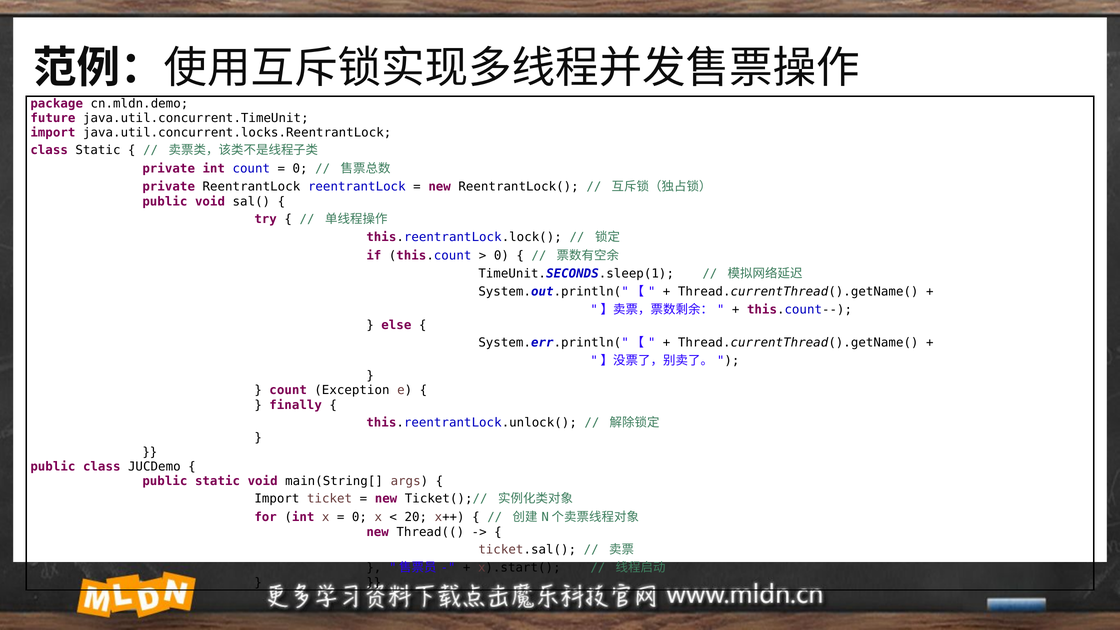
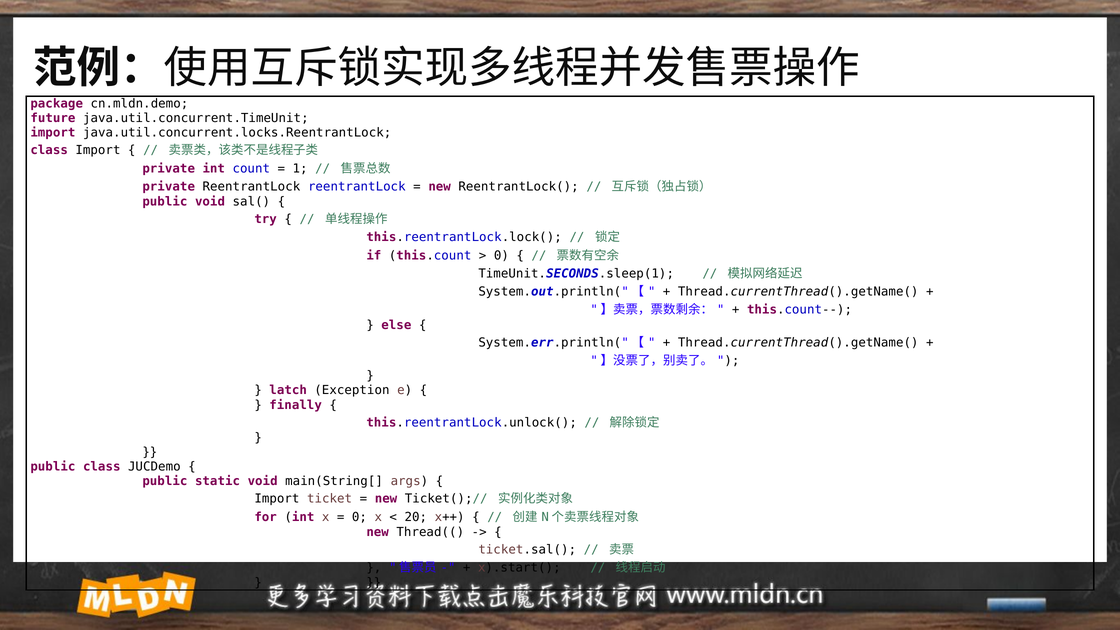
class Static: Static -> Import
0 at (300, 168): 0 -> 1
count at (288, 390): count -> latch
